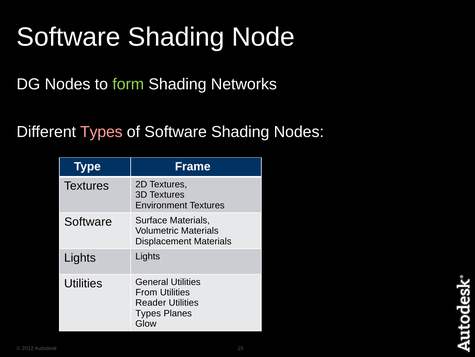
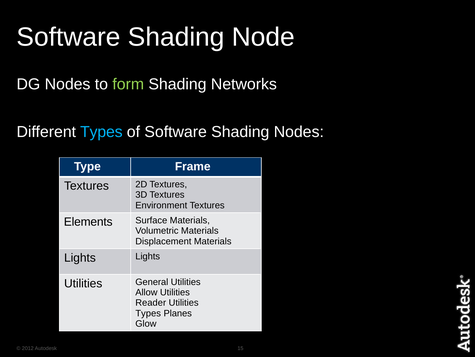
Types at (101, 132) colour: pink -> light blue
Software at (88, 222): Software -> Elements
From: From -> Allow
